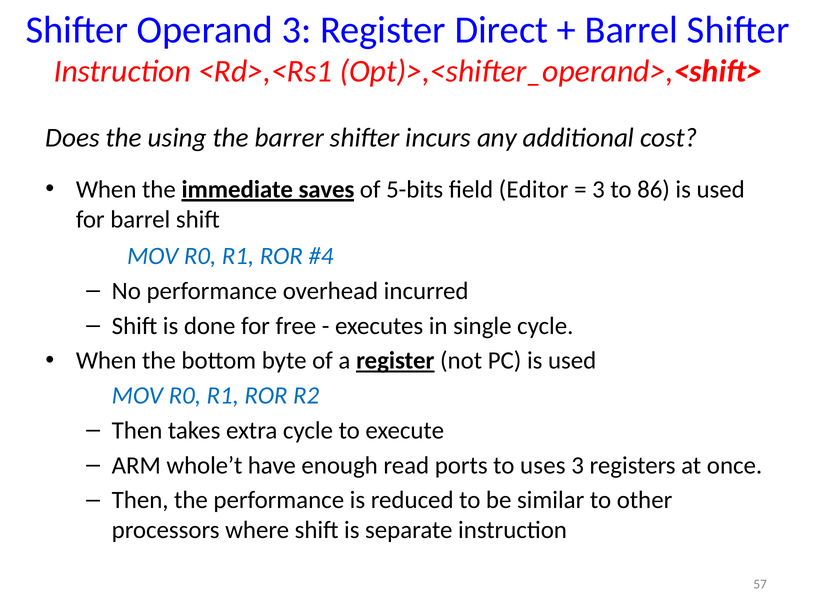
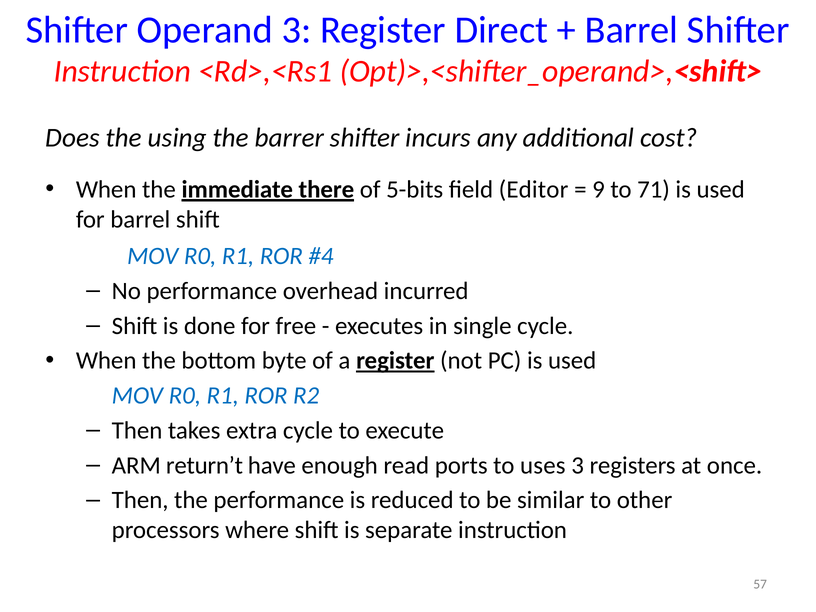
saves: saves -> there
3 at (598, 189): 3 -> 9
86: 86 -> 71
whole’t: whole’t -> return’t
